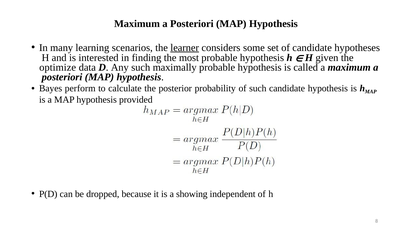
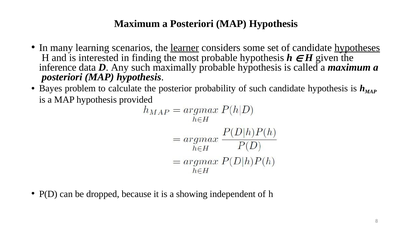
hypotheses underline: none -> present
optimize: optimize -> inference
perform: perform -> problem
